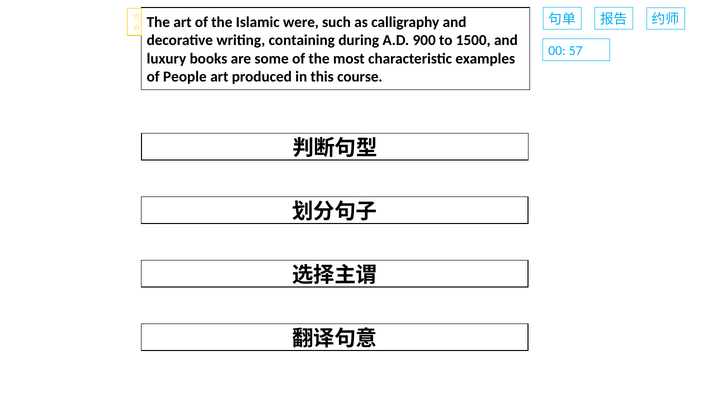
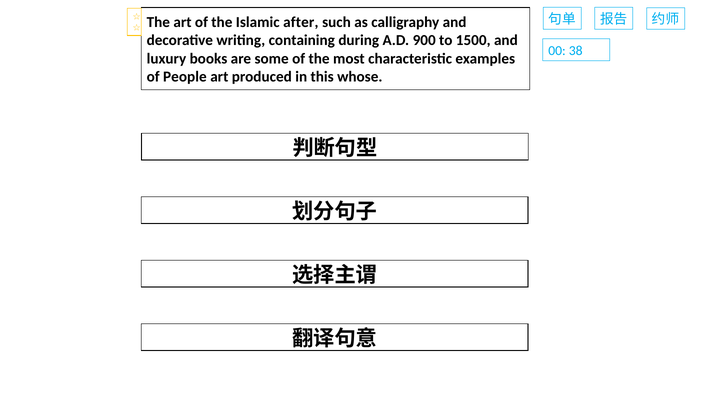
were: were -> after
57: 57 -> 38
course: course -> whose
